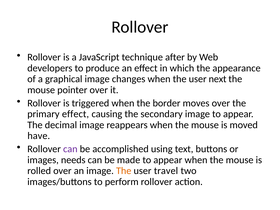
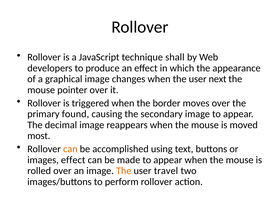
after: after -> shall
primary effect: effect -> found
have: have -> most
can at (70, 149) colour: purple -> orange
images needs: needs -> effect
